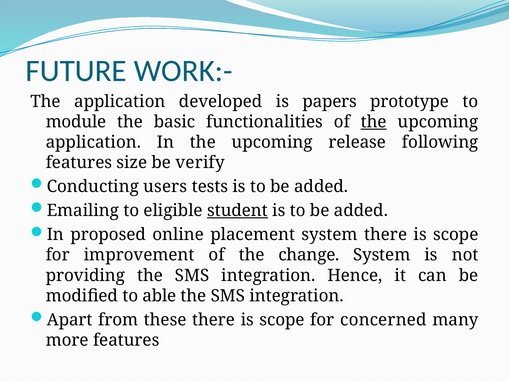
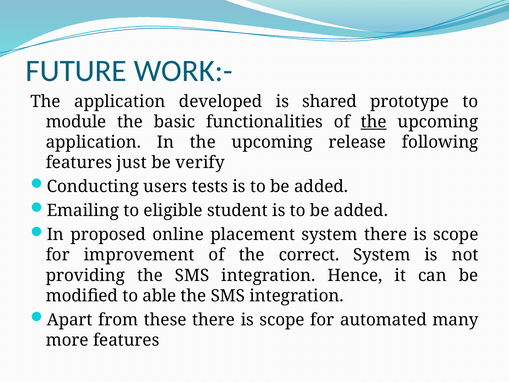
papers: papers -> shared
size: size -> just
student underline: present -> none
change: change -> correct
concerned: concerned -> automated
